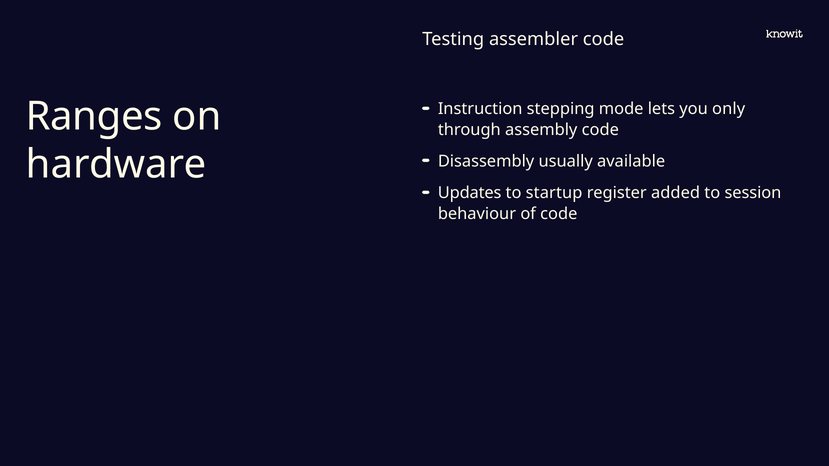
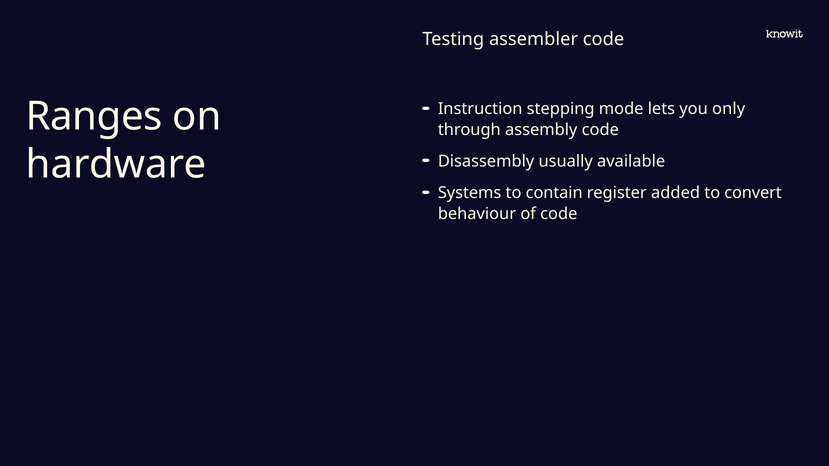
Updates: Updates -> Systems
startup: startup -> contain
session: session -> convert
